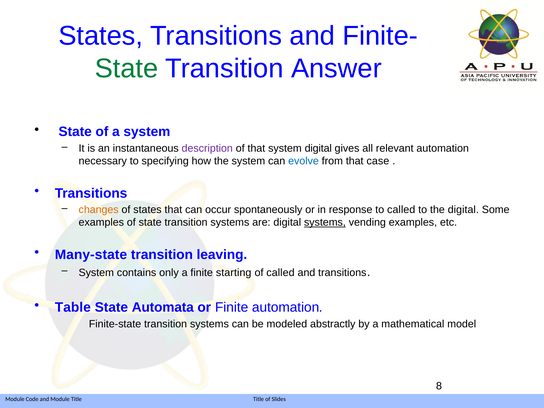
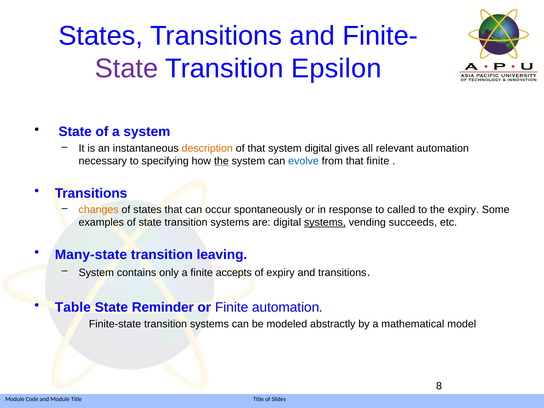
State at (126, 69) colour: green -> purple
Answer: Answer -> Epsilon
description colour: purple -> orange
the at (221, 161) underline: none -> present
that case: case -> finite
the digital: digital -> expiry
vending examples: examples -> succeeds
starting: starting -> accepts
of called: called -> expiry
Automata: Automata -> Reminder
